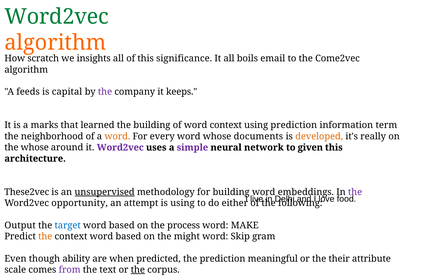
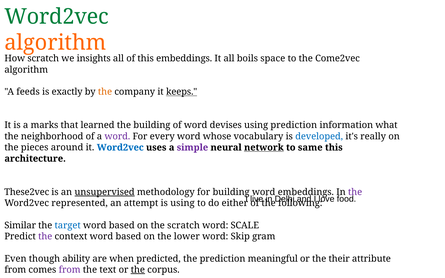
this significance: significance -> embeddings
email: email -> space
capital: capital -> exactly
the at (105, 92) colour: purple -> orange
keeps underline: none -> present
word context: context -> devises
term: term -> what
word at (117, 136) colour: orange -> purple
documents: documents -> vocabulary
developed colour: orange -> blue
the whose: whose -> pieces
Word2vec at (120, 148) colour: purple -> blue
network underline: none -> present
given: given -> same
opportunity: opportunity -> represented
Output: Output -> Similar
the process: process -> scratch
MAKE: MAKE -> SCALE
the at (45, 237) colour: orange -> purple
might: might -> lower
scale at (15, 270): scale -> from
